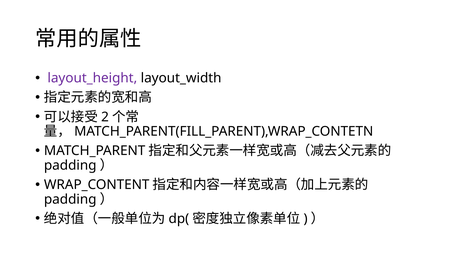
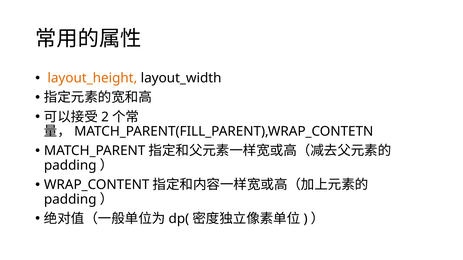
layout_height colour: purple -> orange
